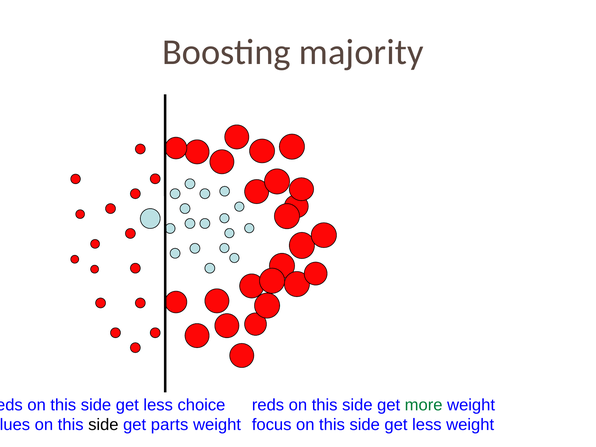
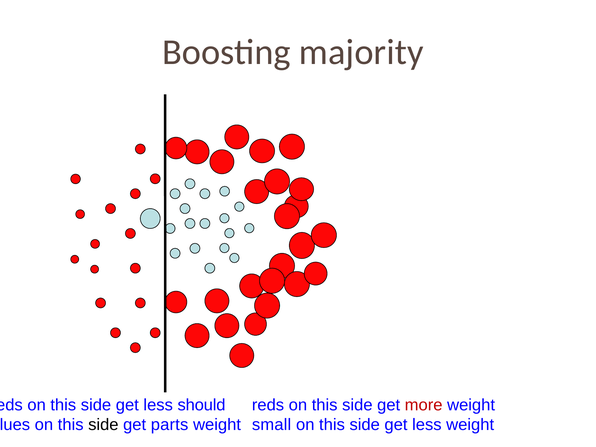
choice: choice -> should
more colour: green -> red
focus: focus -> small
